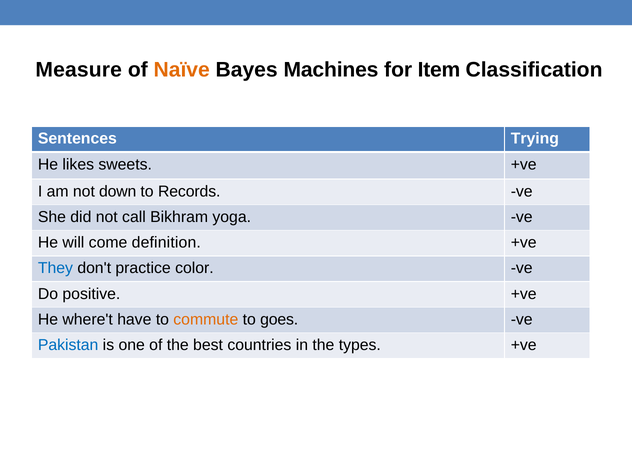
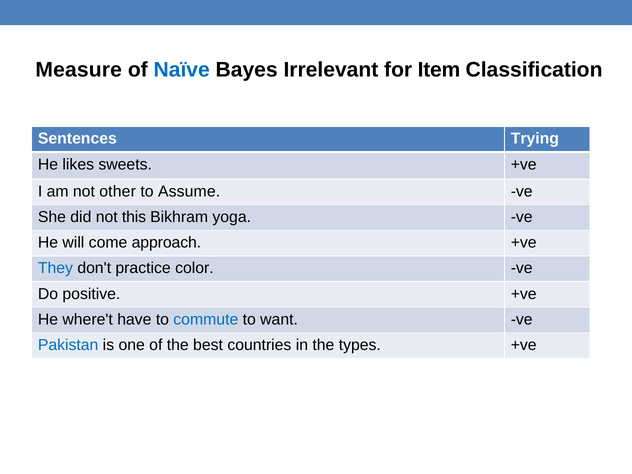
Naïve colour: orange -> blue
Machines: Machines -> Irrelevant
down: down -> other
Records: Records -> Assume
call: call -> this
definition: definition -> approach
commute colour: orange -> blue
goes: goes -> want
